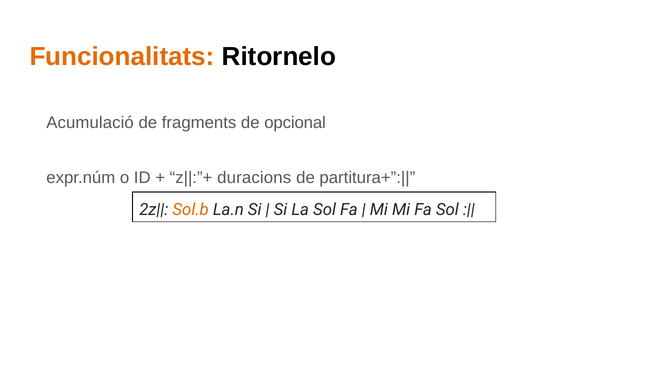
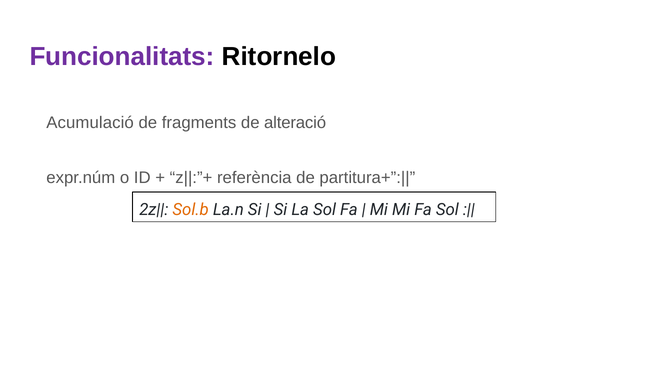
Funcionalitats colour: orange -> purple
opcional: opcional -> alteració
duracions: duracions -> referència
